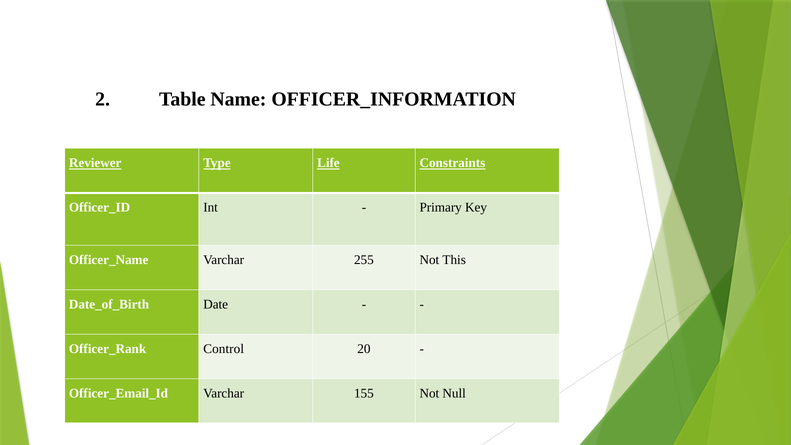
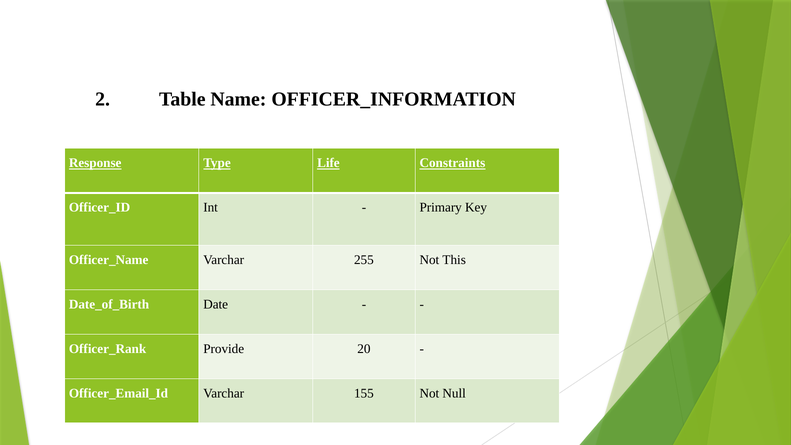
Reviewer: Reviewer -> Response
Control: Control -> Provide
